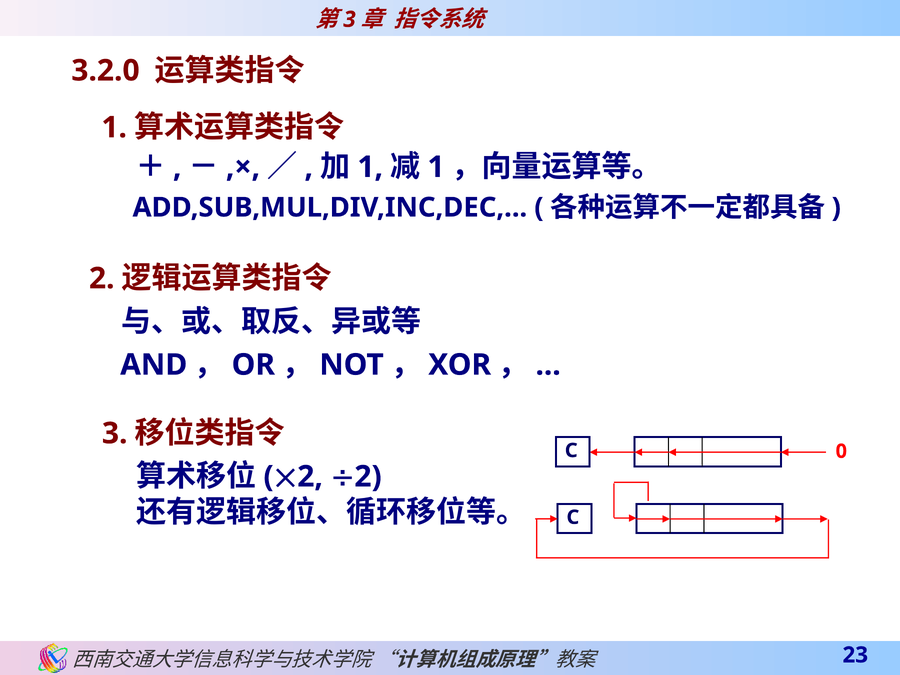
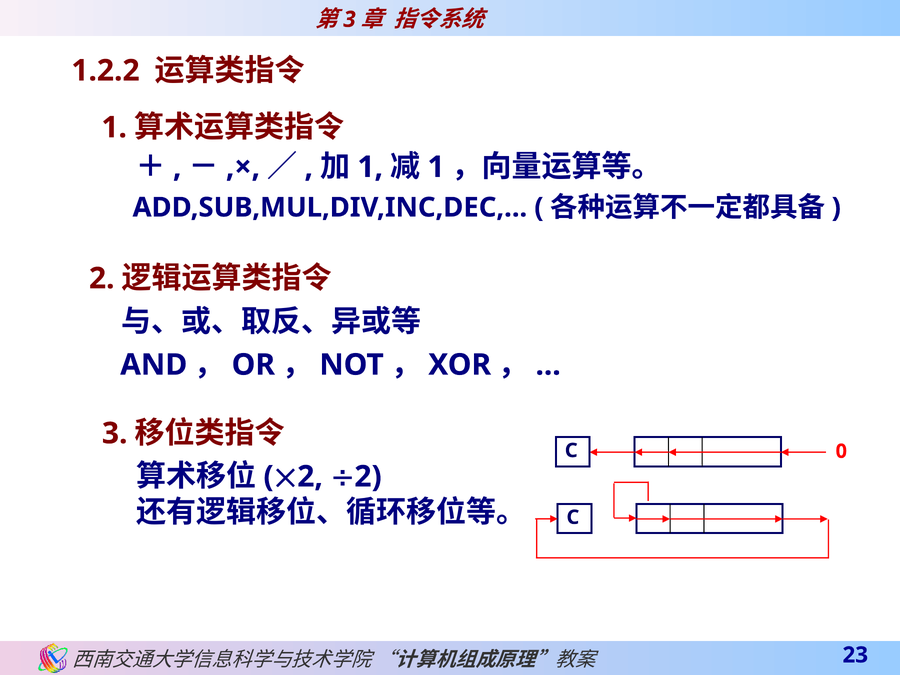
3.2.0: 3.2.0 -> 1.2.2
